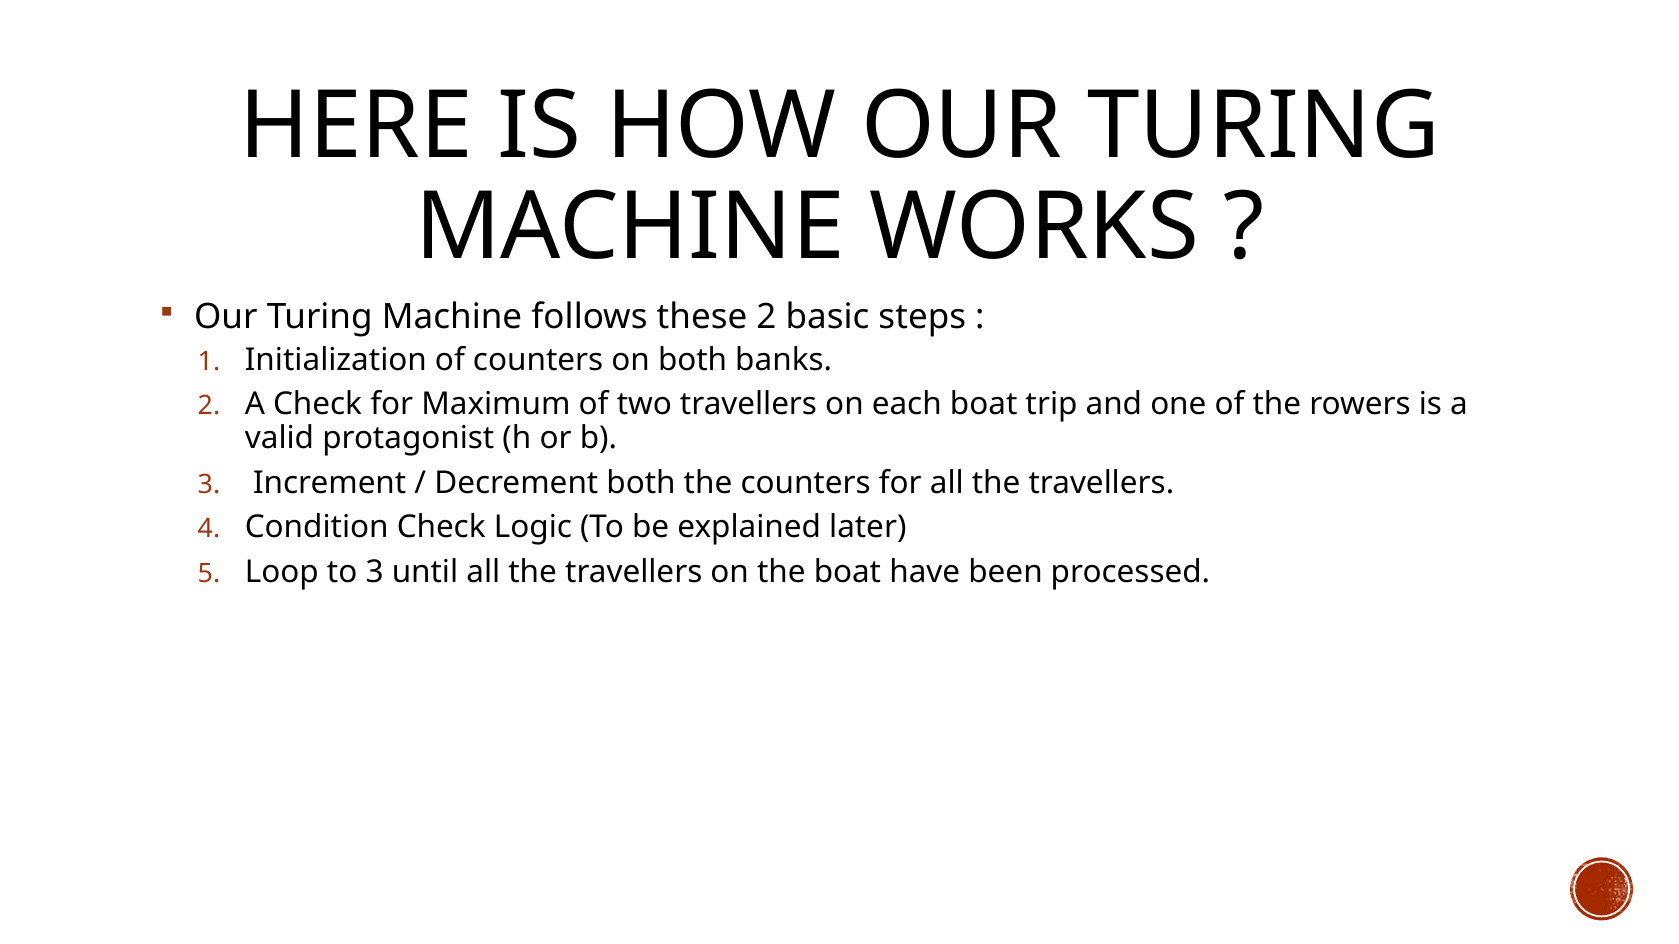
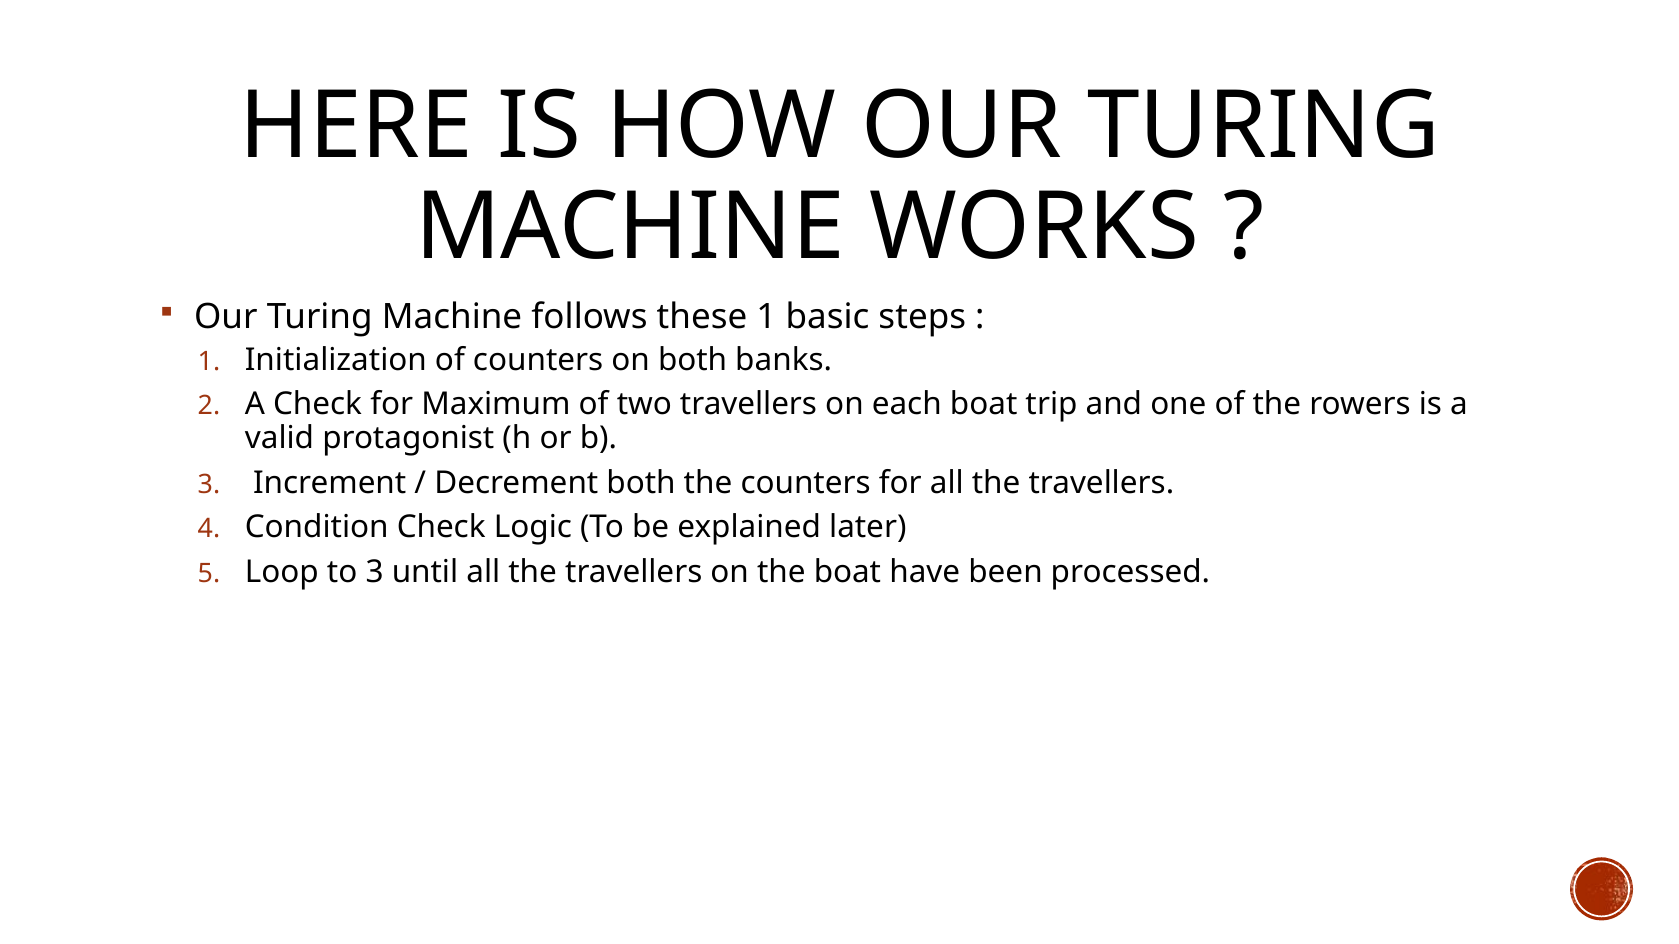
these 2: 2 -> 1
